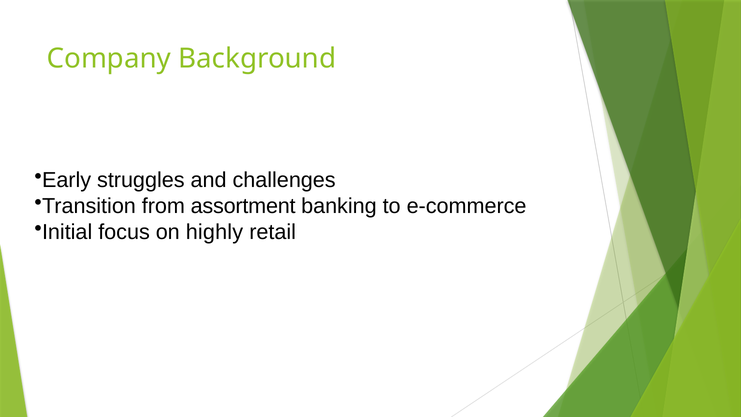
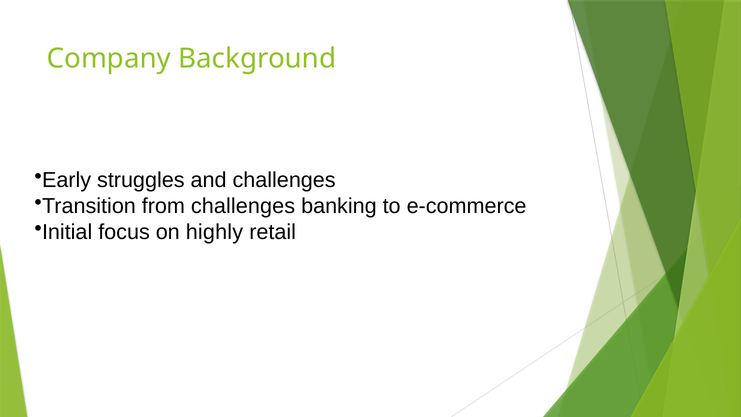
from assortment: assortment -> challenges
